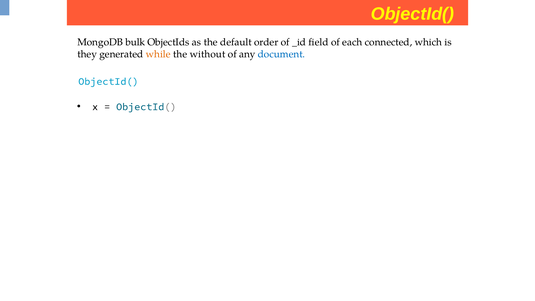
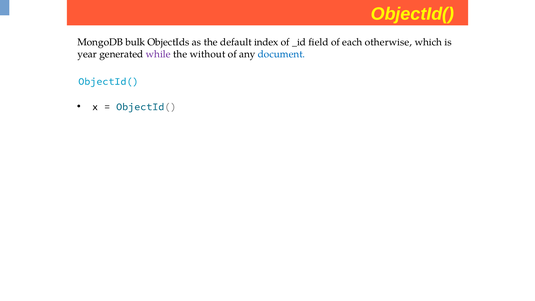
order: order -> index
connected: connected -> otherwise
they: they -> year
while colour: orange -> purple
